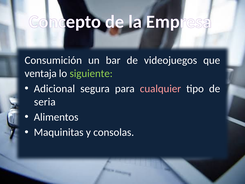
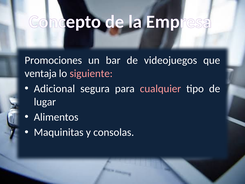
Consumición: Consumición -> Promociones
siguiente colour: light green -> pink
seria: seria -> lugar
